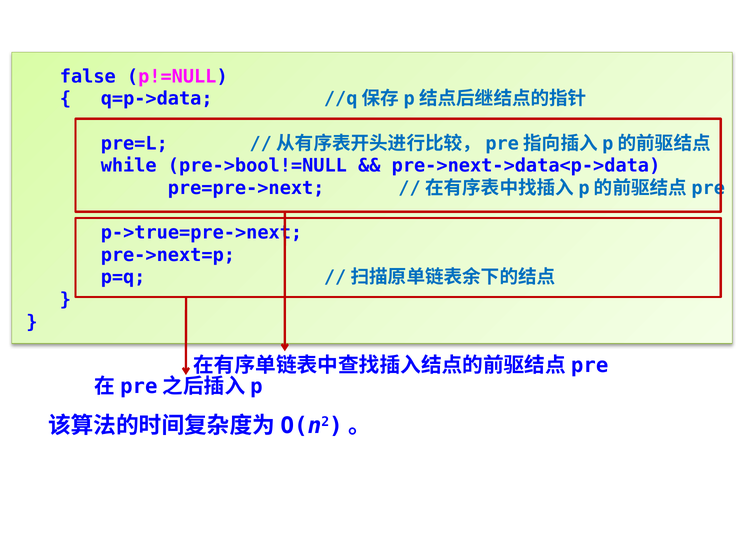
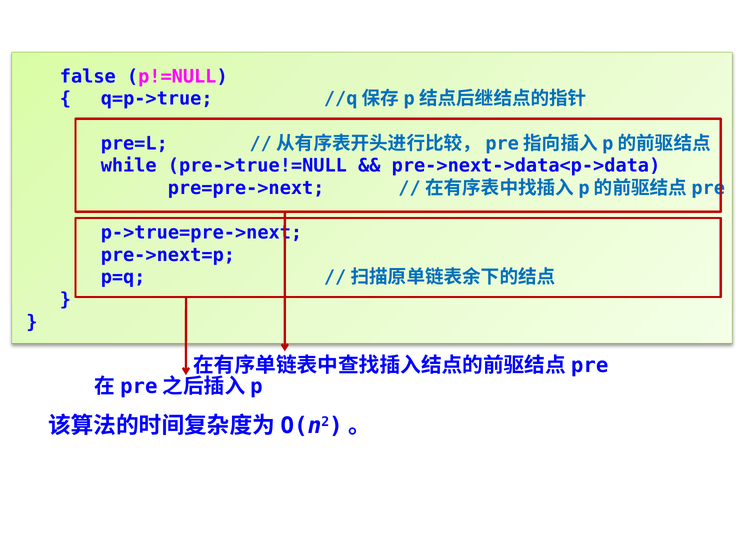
q=p->data: q=p->data -> q=p->true
pre->bool!=NULL: pre->bool!=NULL -> pre->true!=NULL
